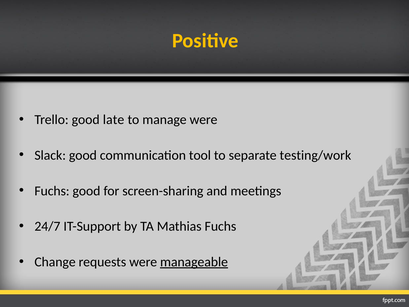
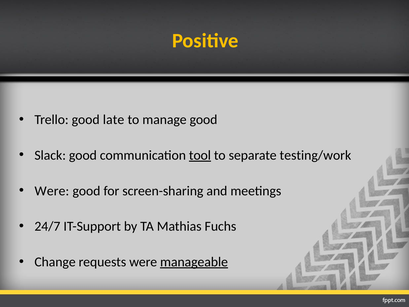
manage were: were -> good
tool underline: none -> present
Fuchs at (52, 191): Fuchs -> Were
